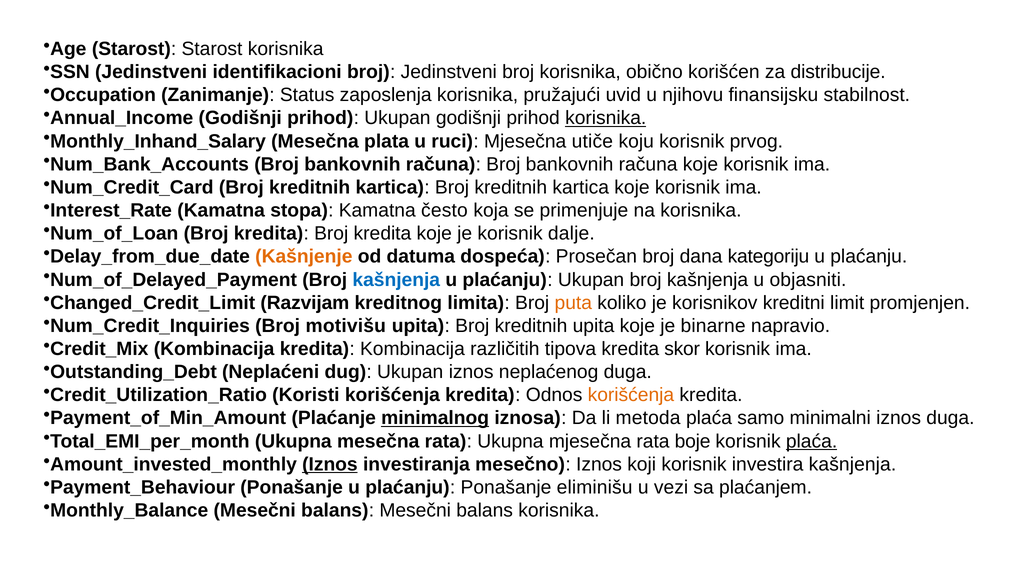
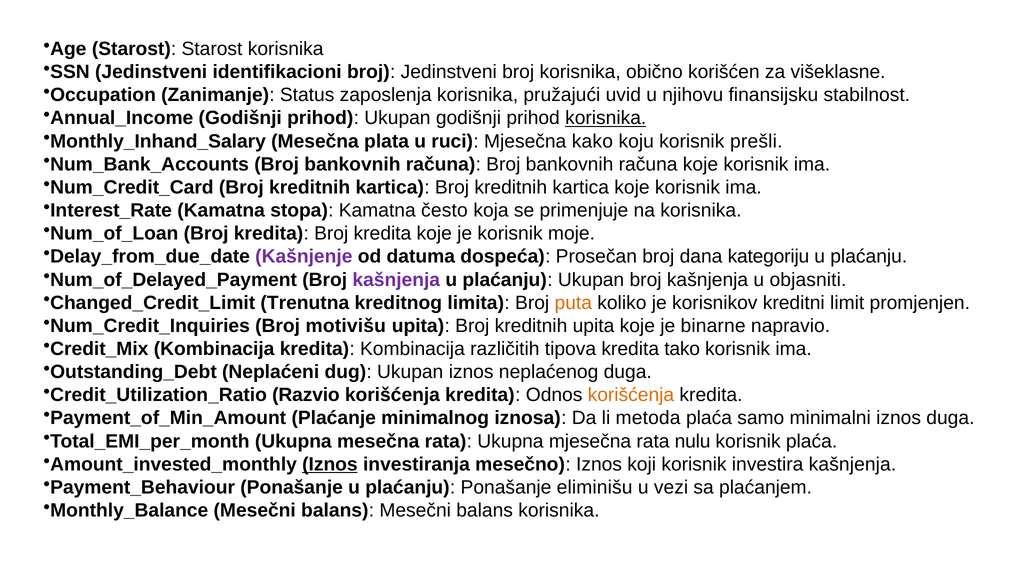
distribucije: distribucije -> višeklasne
utiče: utiče -> kako
prvog: prvog -> prešli
dalje: dalje -> moje
Kašnjenje colour: orange -> purple
kašnjenja at (396, 280) colour: blue -> purple
Razvijam: Razvijam -> Trenutna
skor: skor -> tako
Koristi: Koristi -> Razvio
minimalnog underline: present -> none
boje: boje -> nulu
plaća at (812, 441) underline: present -> none
